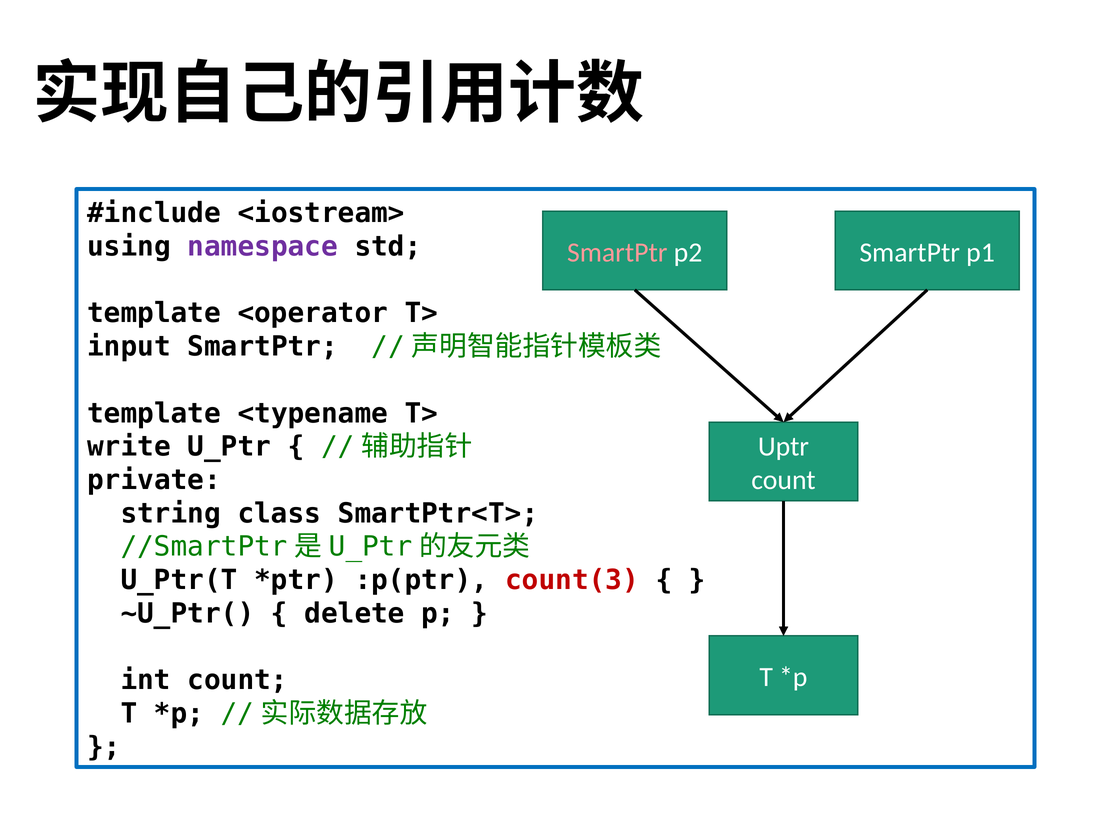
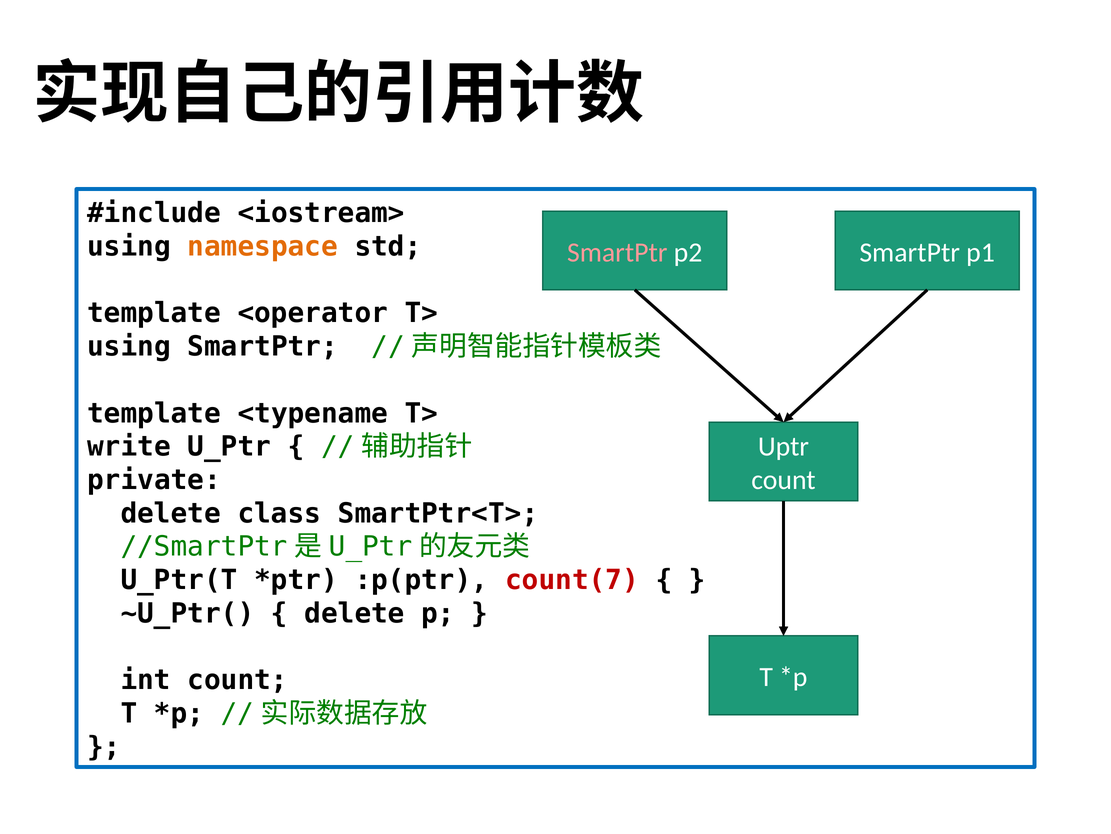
namespace colour: purple -> orange
input at (129, 346): input -> using
string at (171, 513): string -> delete
count(3: count(3 -> count(7
